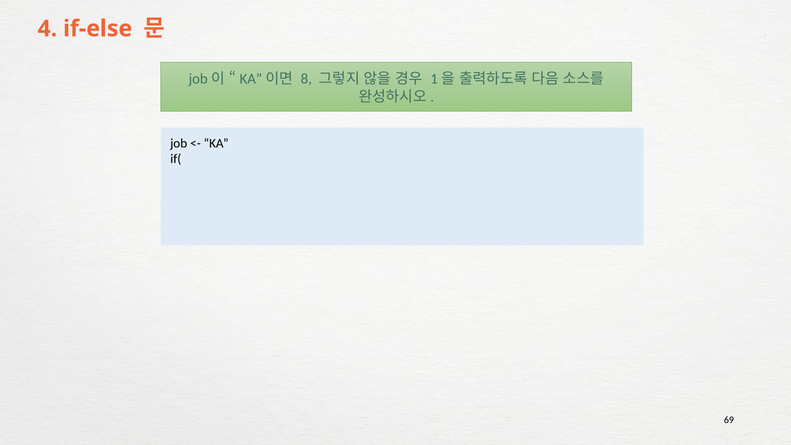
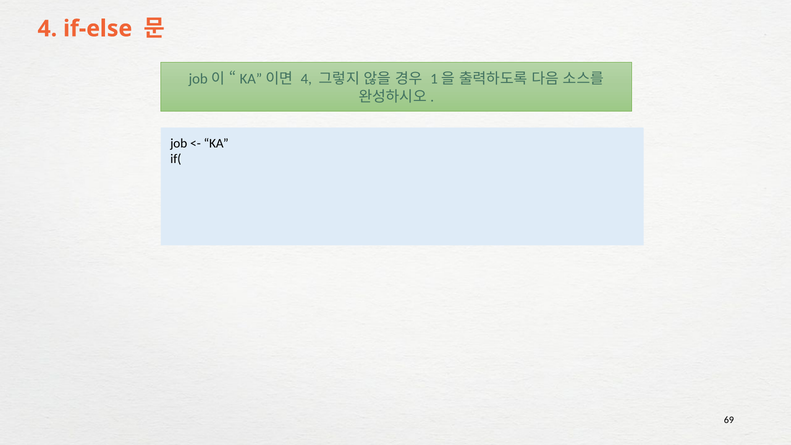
8 at (306, 79): 8 -> 4
